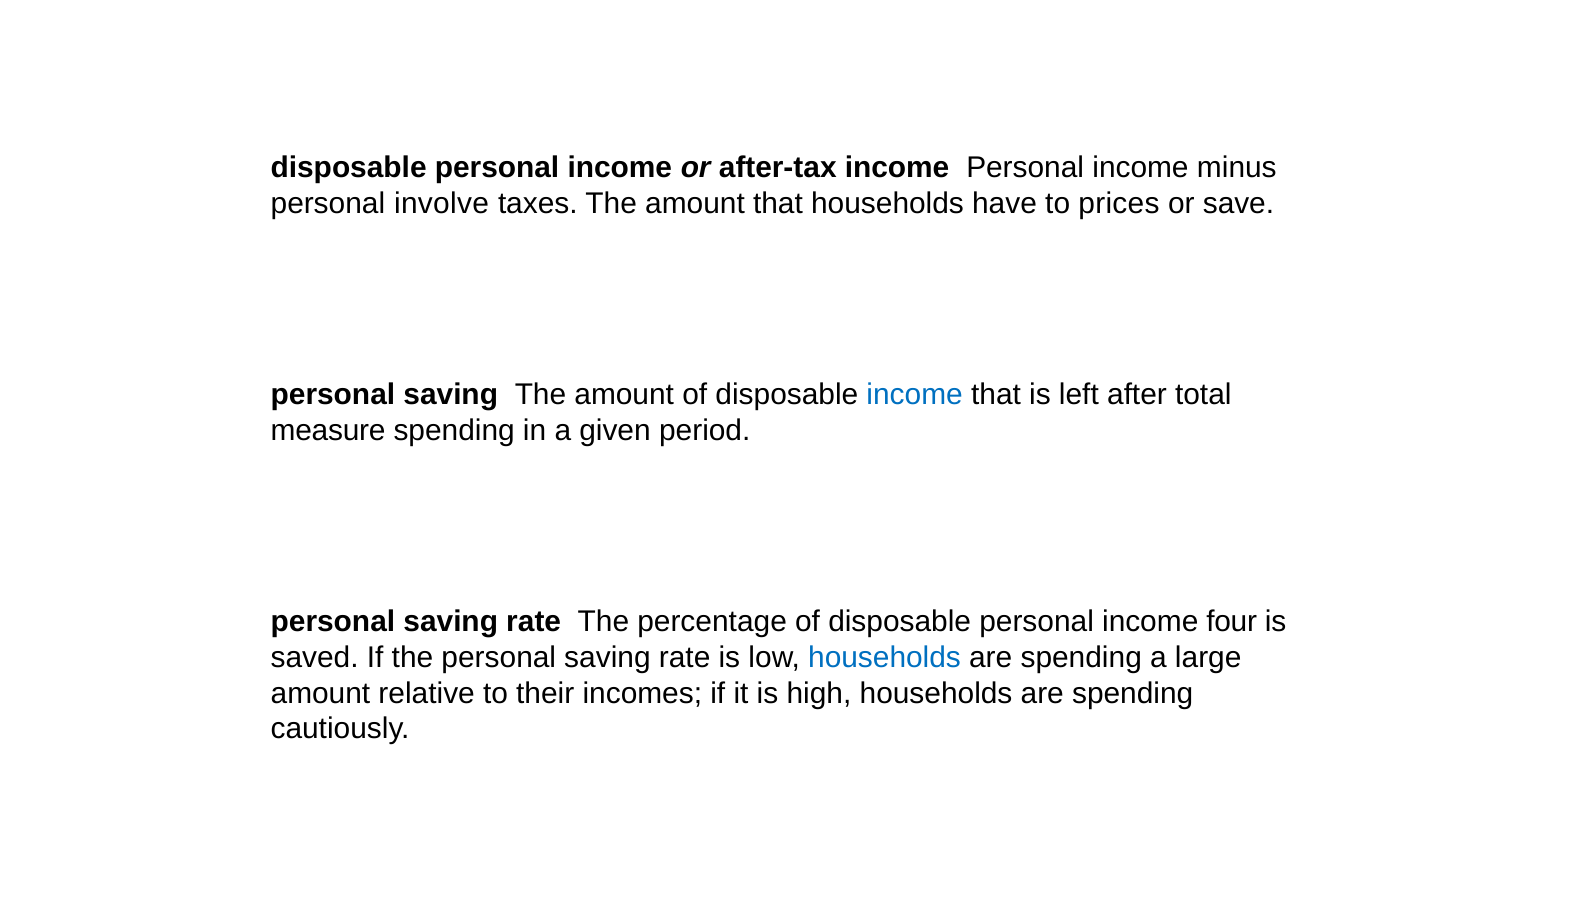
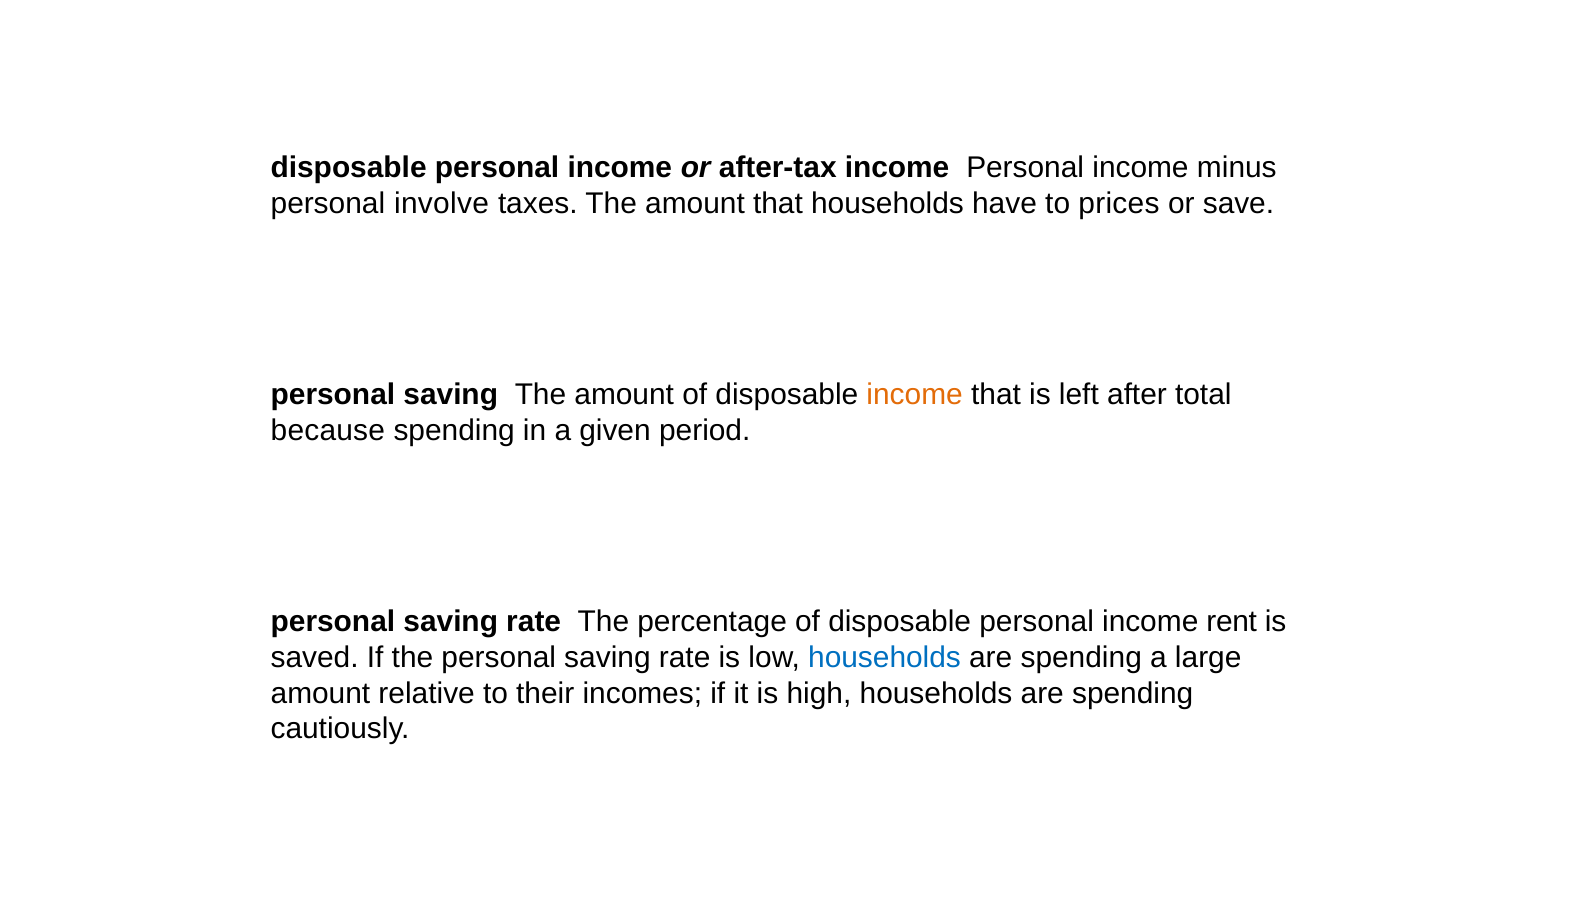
income at (915, 394) colour: blue -> orange
measure: measure -> because
four: four -> rent
